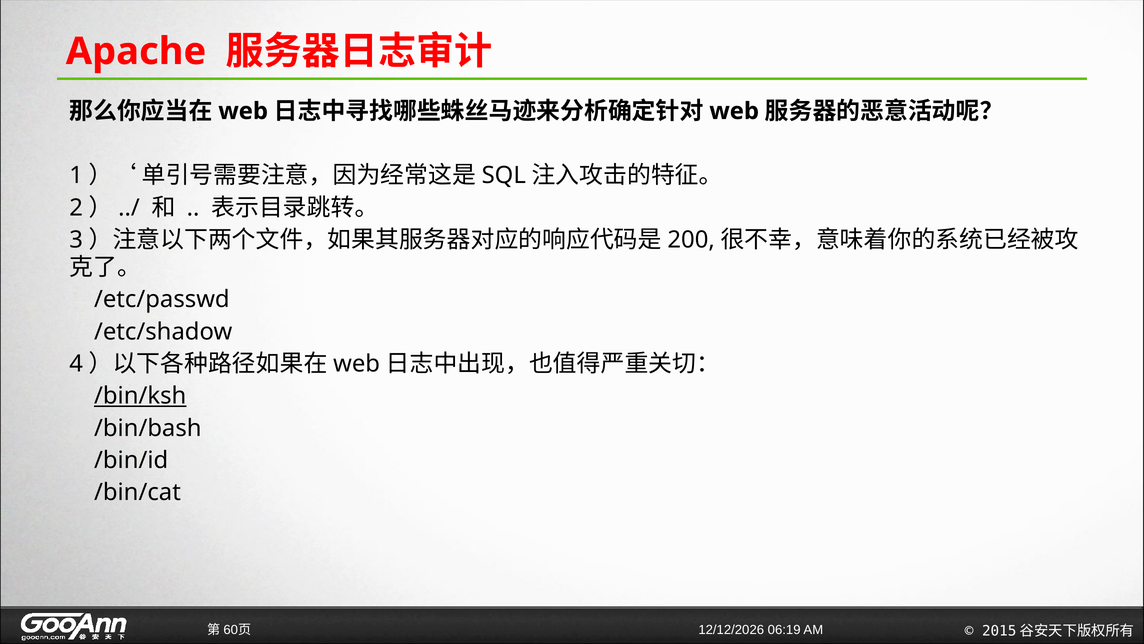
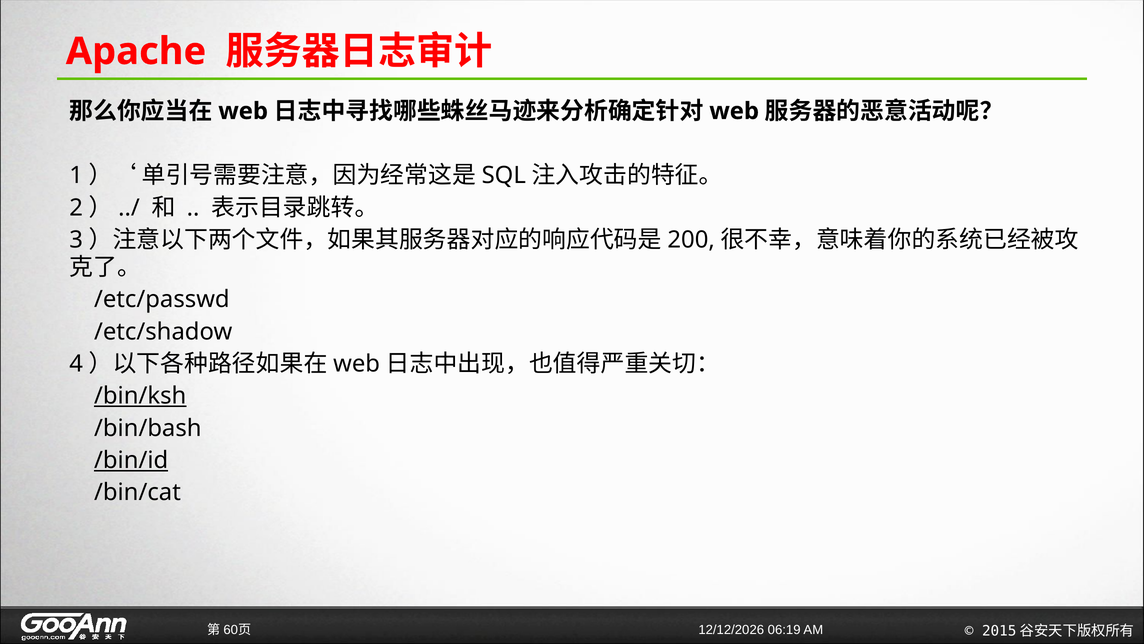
/bin/id underline: none -> present
